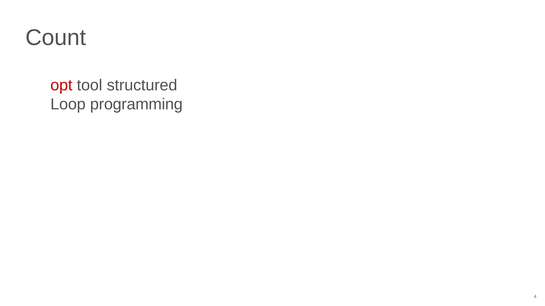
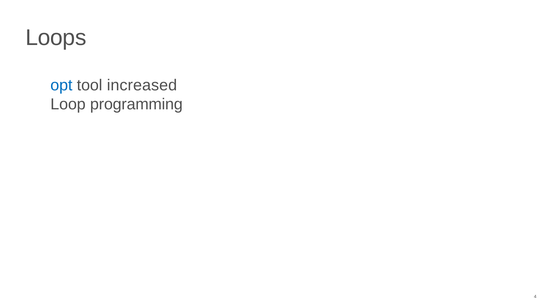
Count: Count -> Loops
opt colour: red -> blue
structured: structured -> increased
